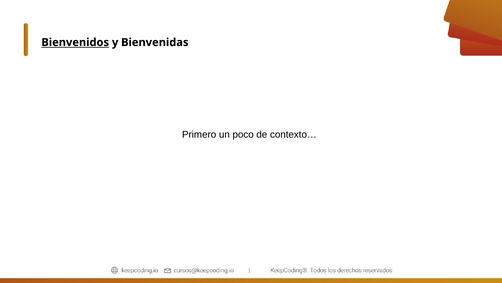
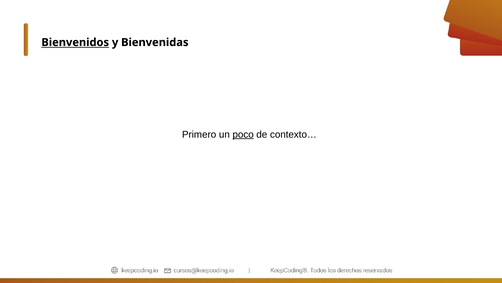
poco underline: none -> present
